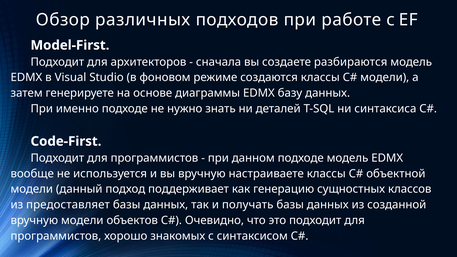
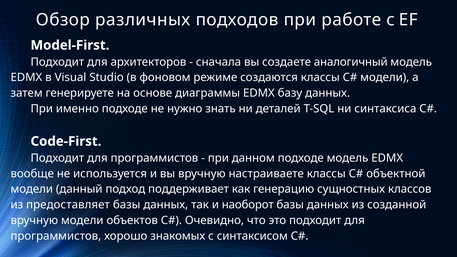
разбираются: разбираются -> аналогичный
получать: получать -> наоборот
